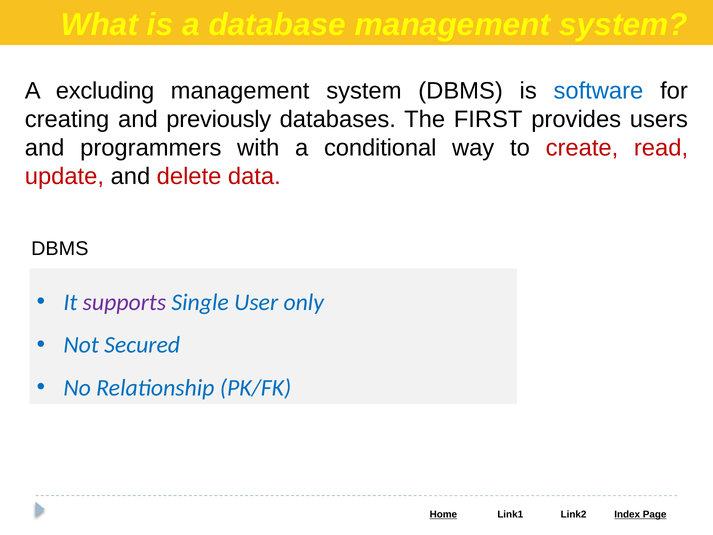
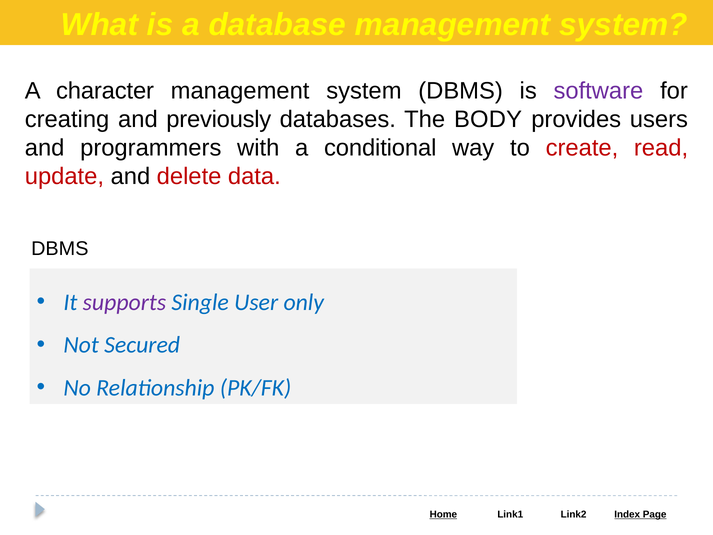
excluding: excluding -> character
software colour: blue -> purple
FIRST: FIRST -> BODY
